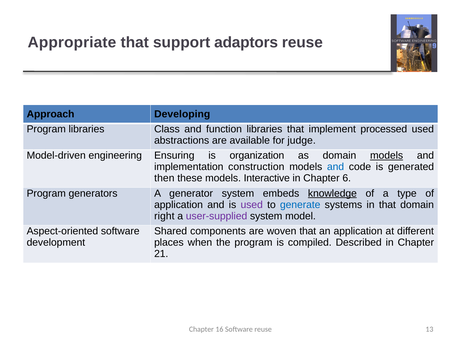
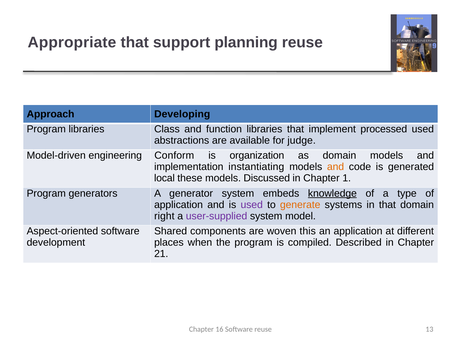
adaptors: adaptors -> planning
Ensuring: Ensuring -> Conform
models at (387, 156) underline: present -> none
construction: construction -> instantiating
and at (336, 167) colour: blue -> orange
then: then -> local
Interactive: Interactive -> Discussed
6: 6 -> 1
generate colour: blue -> orange
woven that: that -> this
